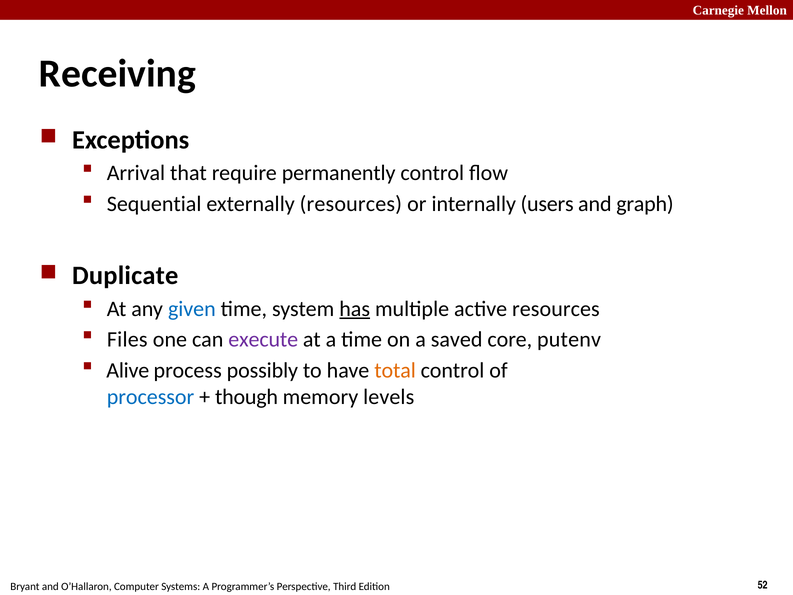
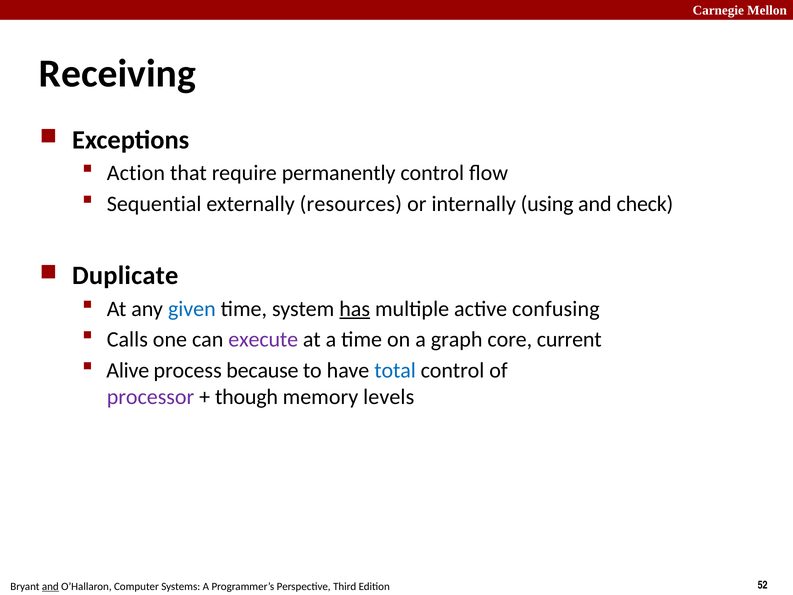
Arrival: Arrival -> Action
users: users -> using
graph: graph -> check
active resources: resources -> confusing
Files: Files -> Calls
saved: saved -> graph
putenv: putenv -> current
possibly: possibly -> because
total colour: orange -> blue
processor colour: blue -> purple
and at (50, 586) underline: none -> present
